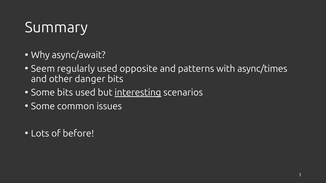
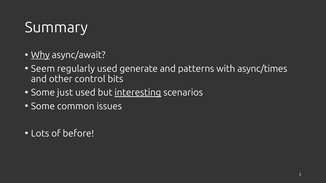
Why underline: none -> present
opposite: opposite -> generate
danger: danger -> control
Some bits: bits -> just
